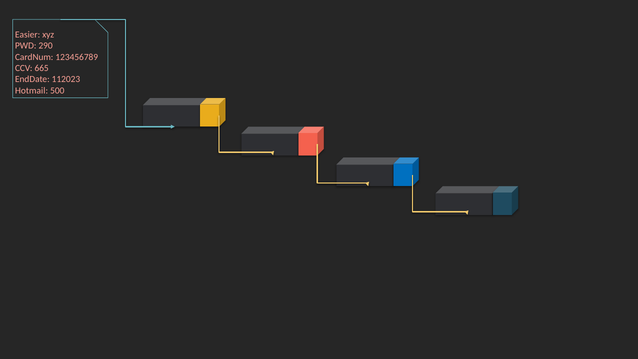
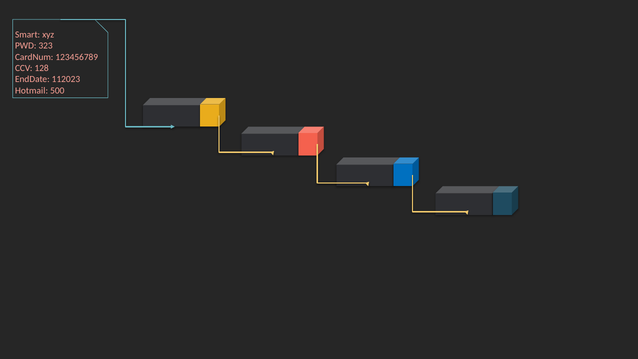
Easier: Easier -> Smart
290: 290 -> 323
665: 665 -> 128
